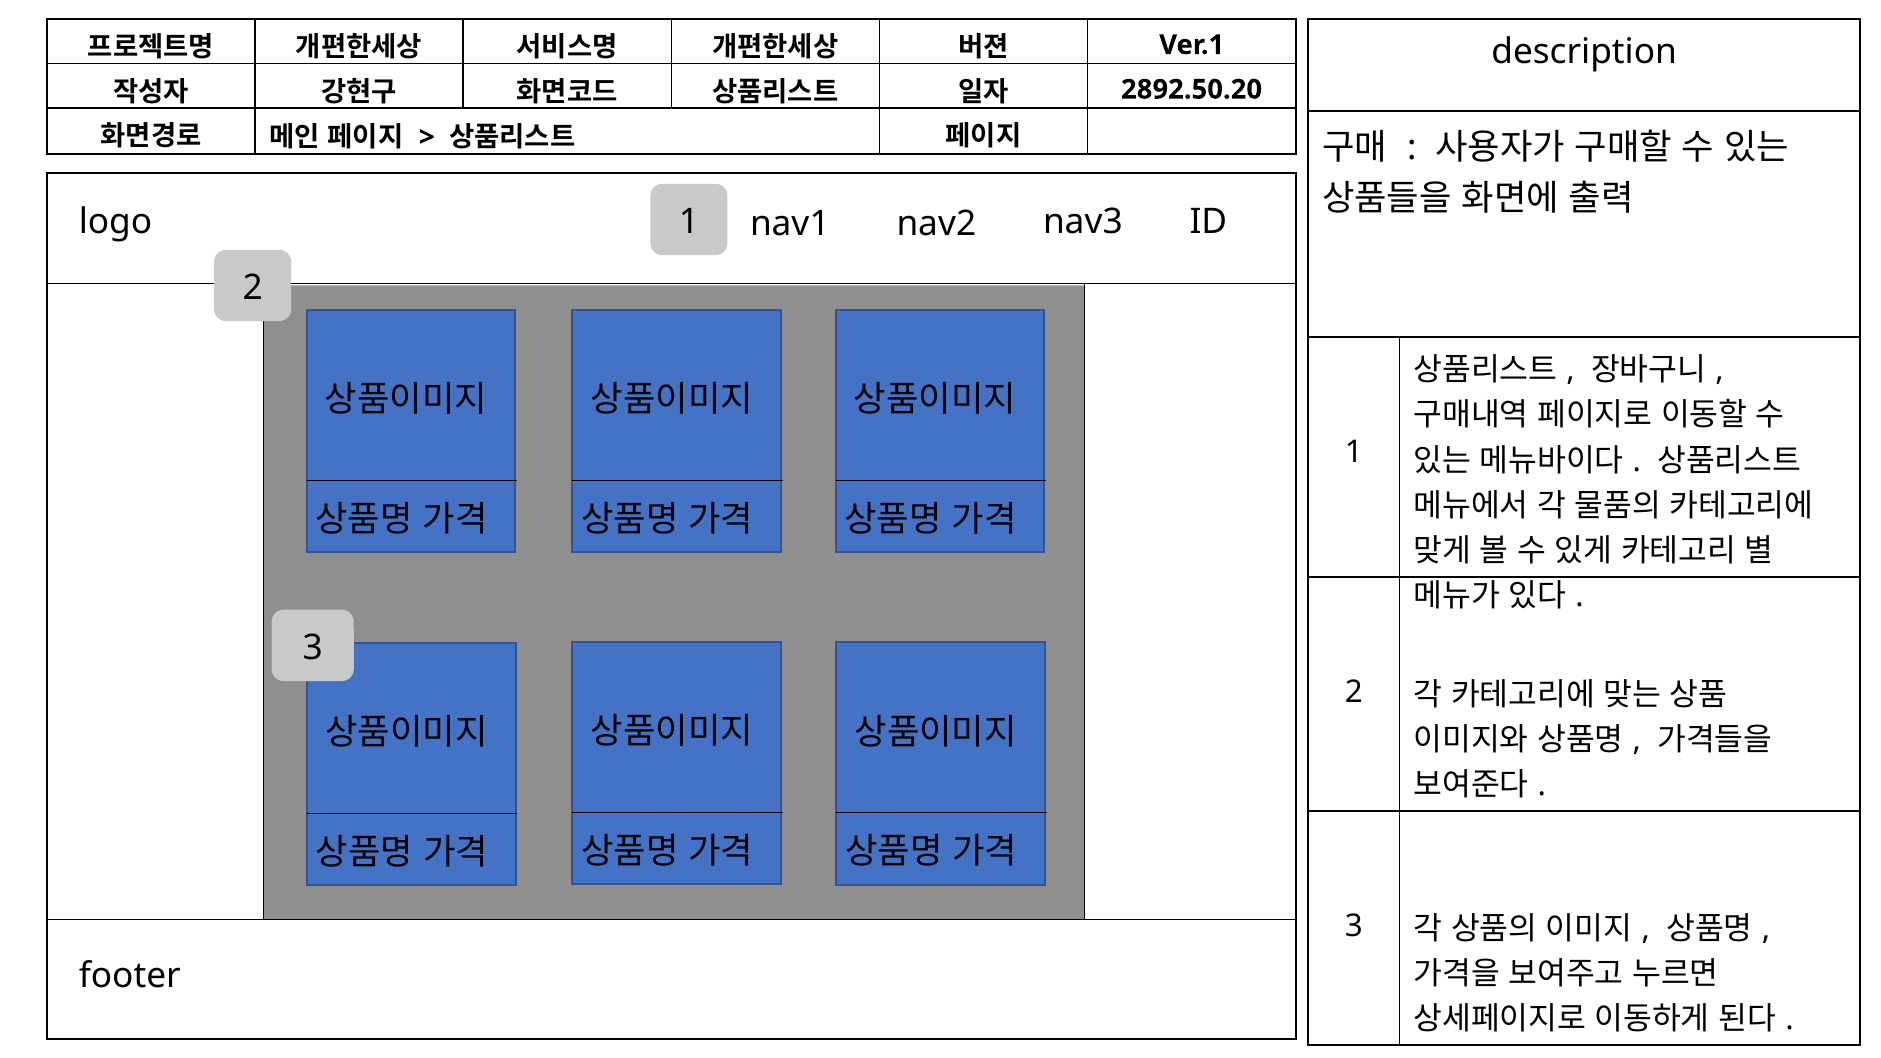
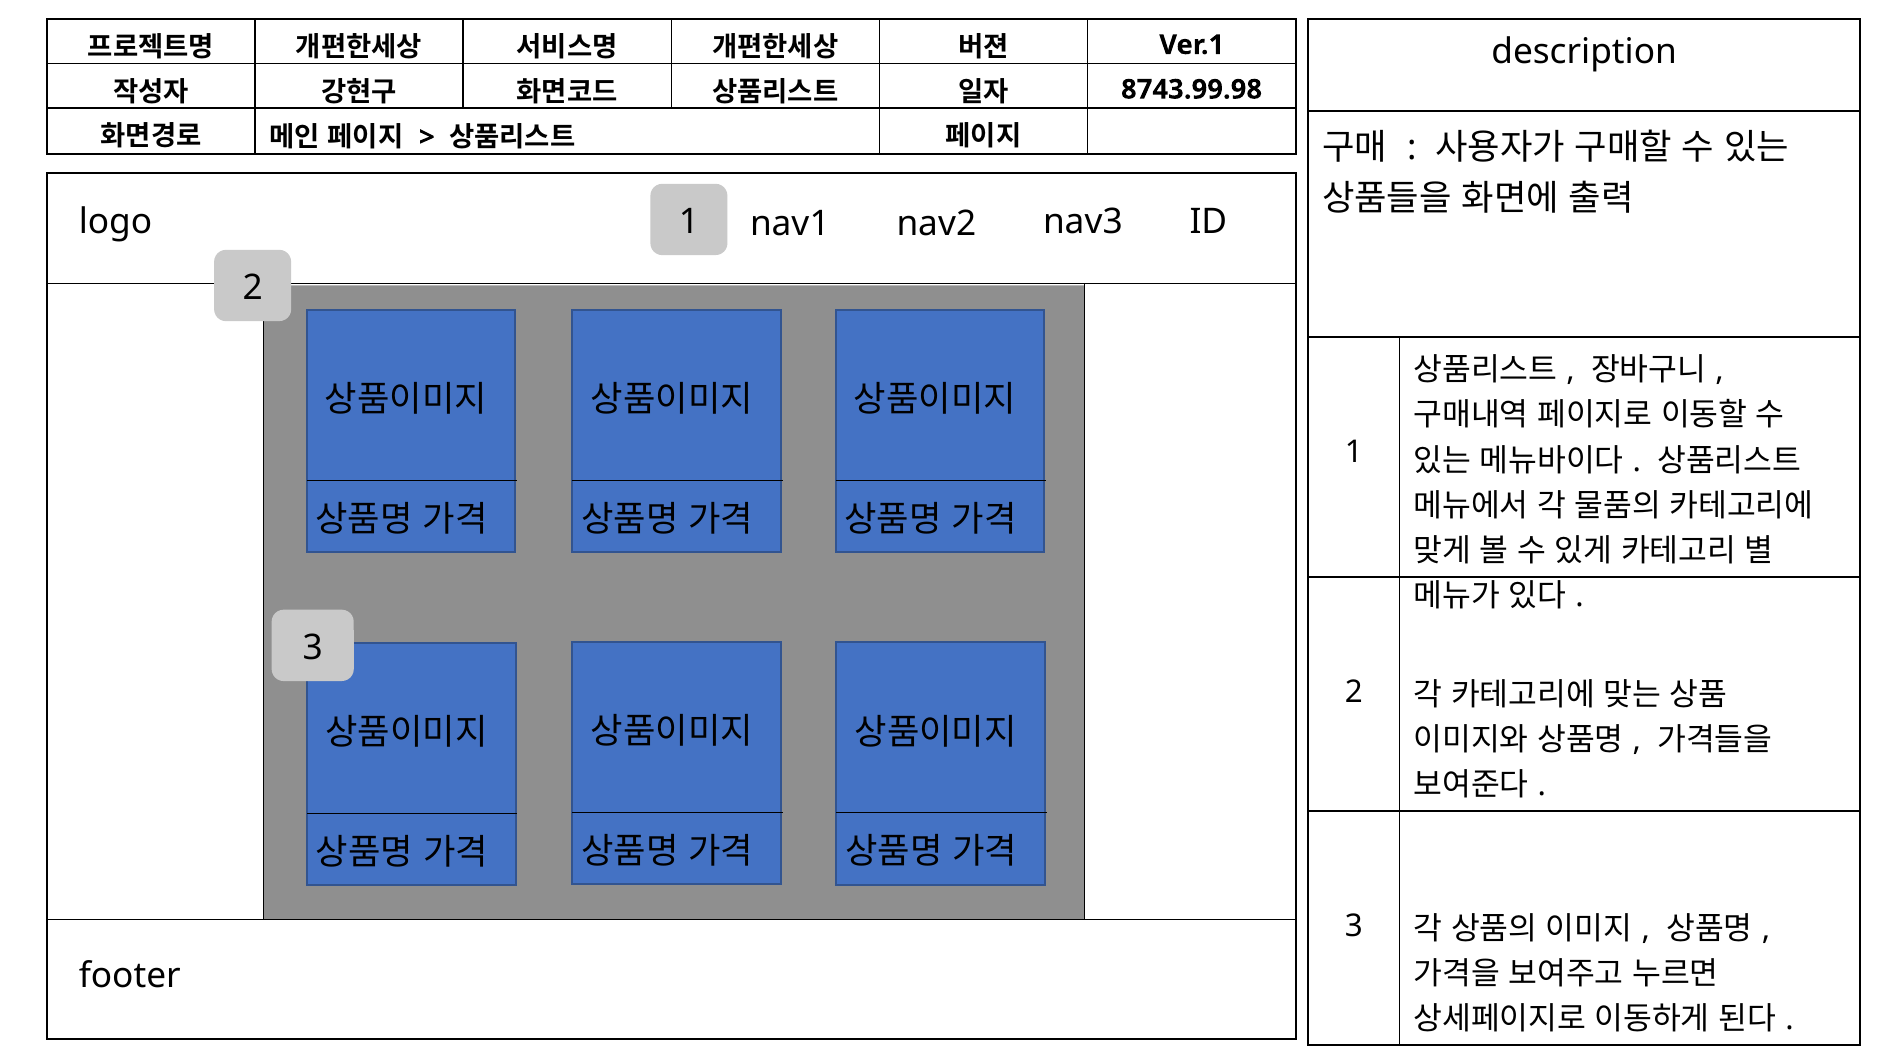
2892.50.20: 2892.50.20 -> 8743.99.98
